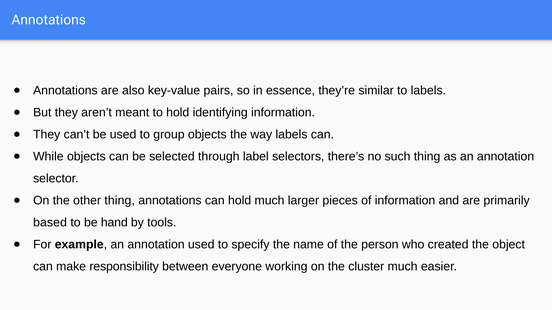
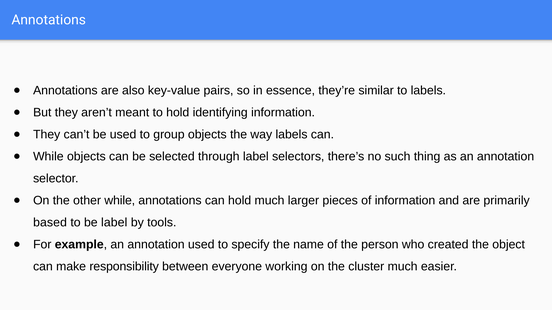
other thing: thing -> while
be hand: hand -> label
